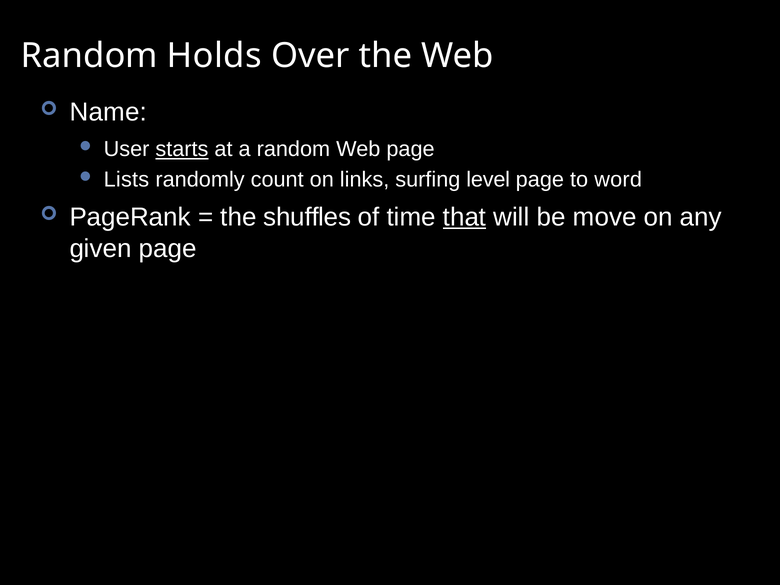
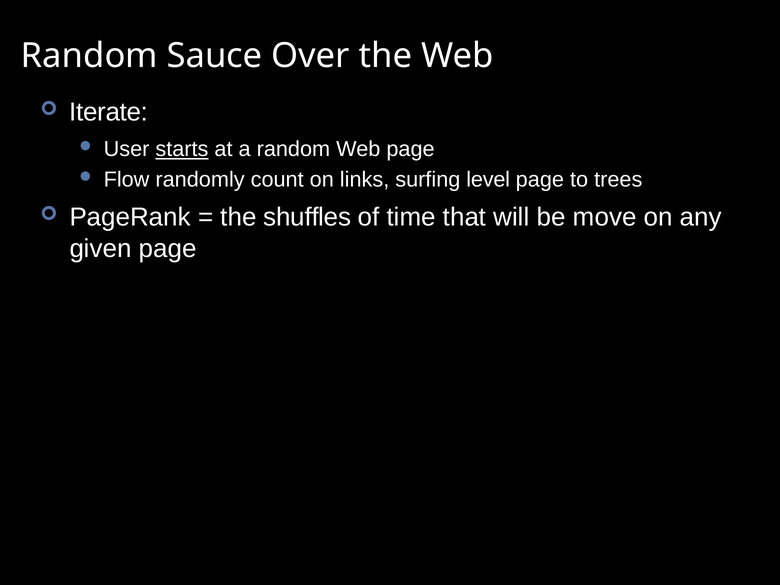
Holds: Holds -> Sauce
Name: Name -> Iterate
Lists: Lists -> Flow
word: word -> trees
that underline: present -> none
